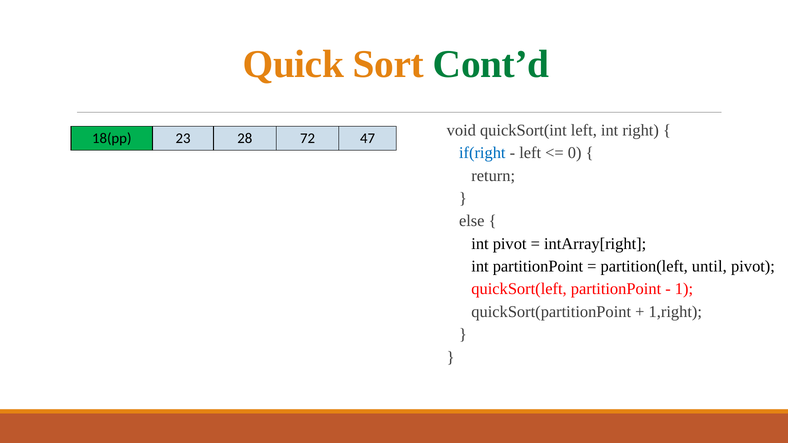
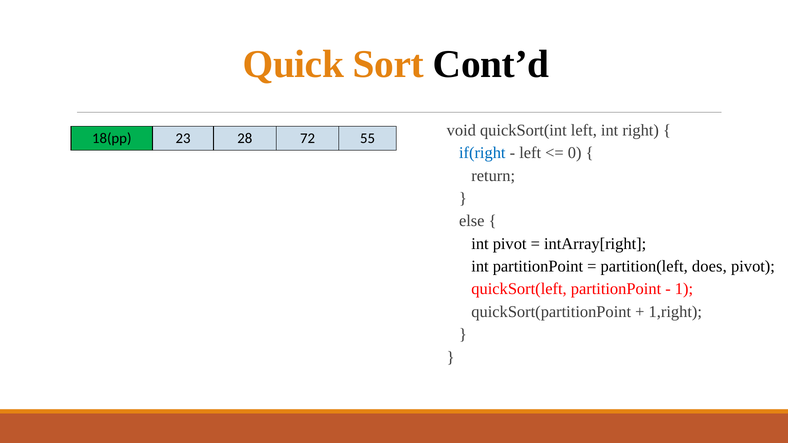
Cont’d colour: green -> black
47: 47 -> 55
until: until -> does
